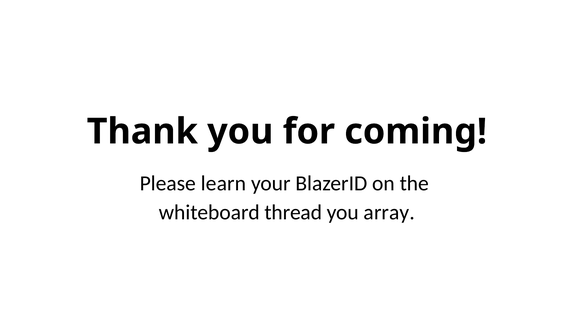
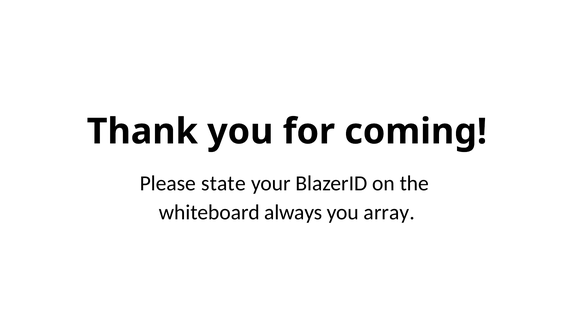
learn: learn -> state
thread: thread -> always
